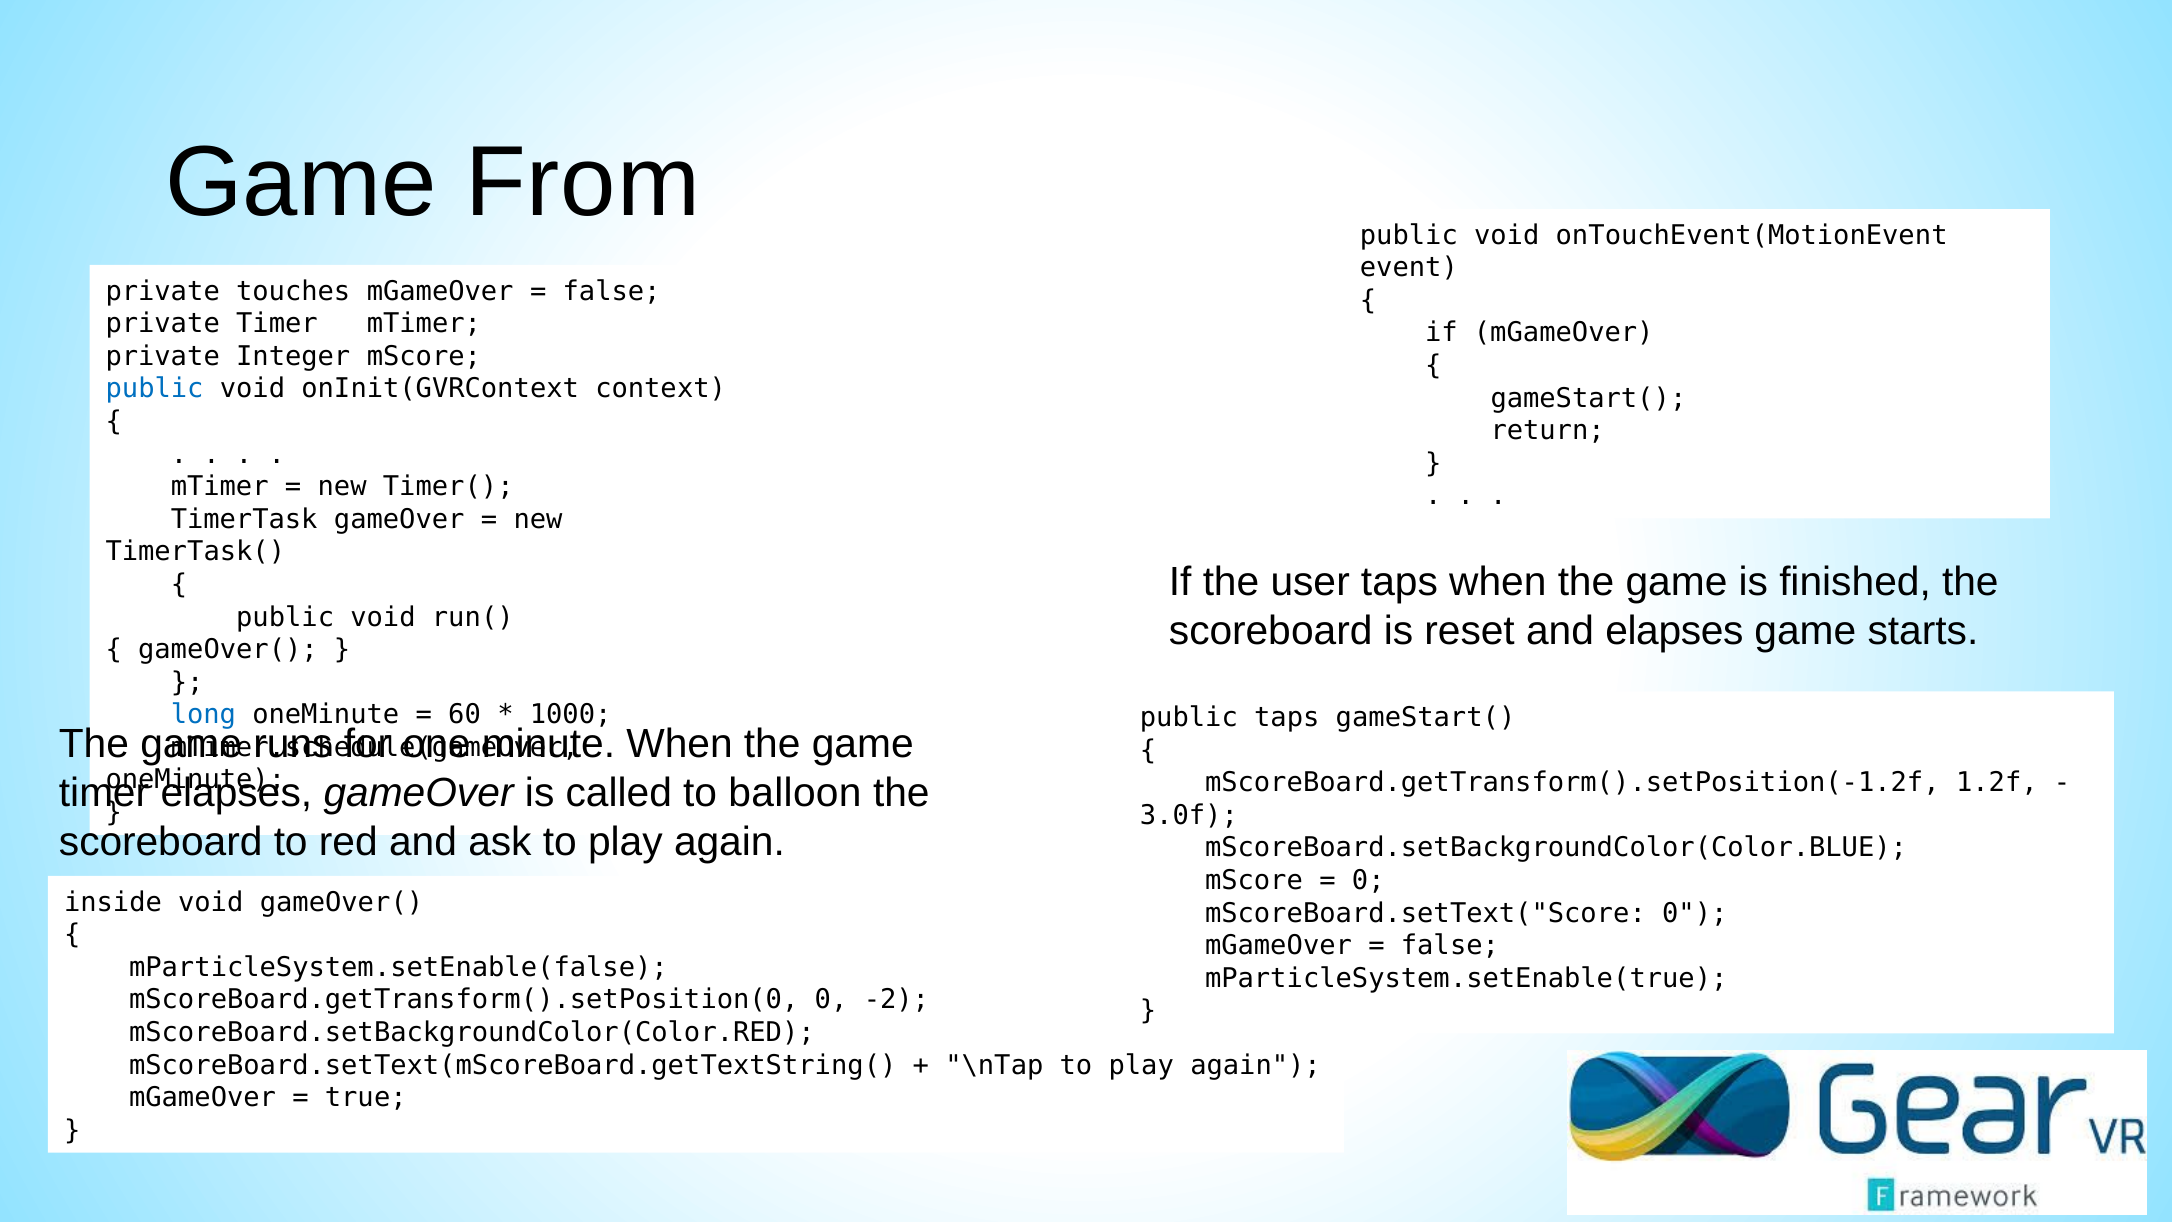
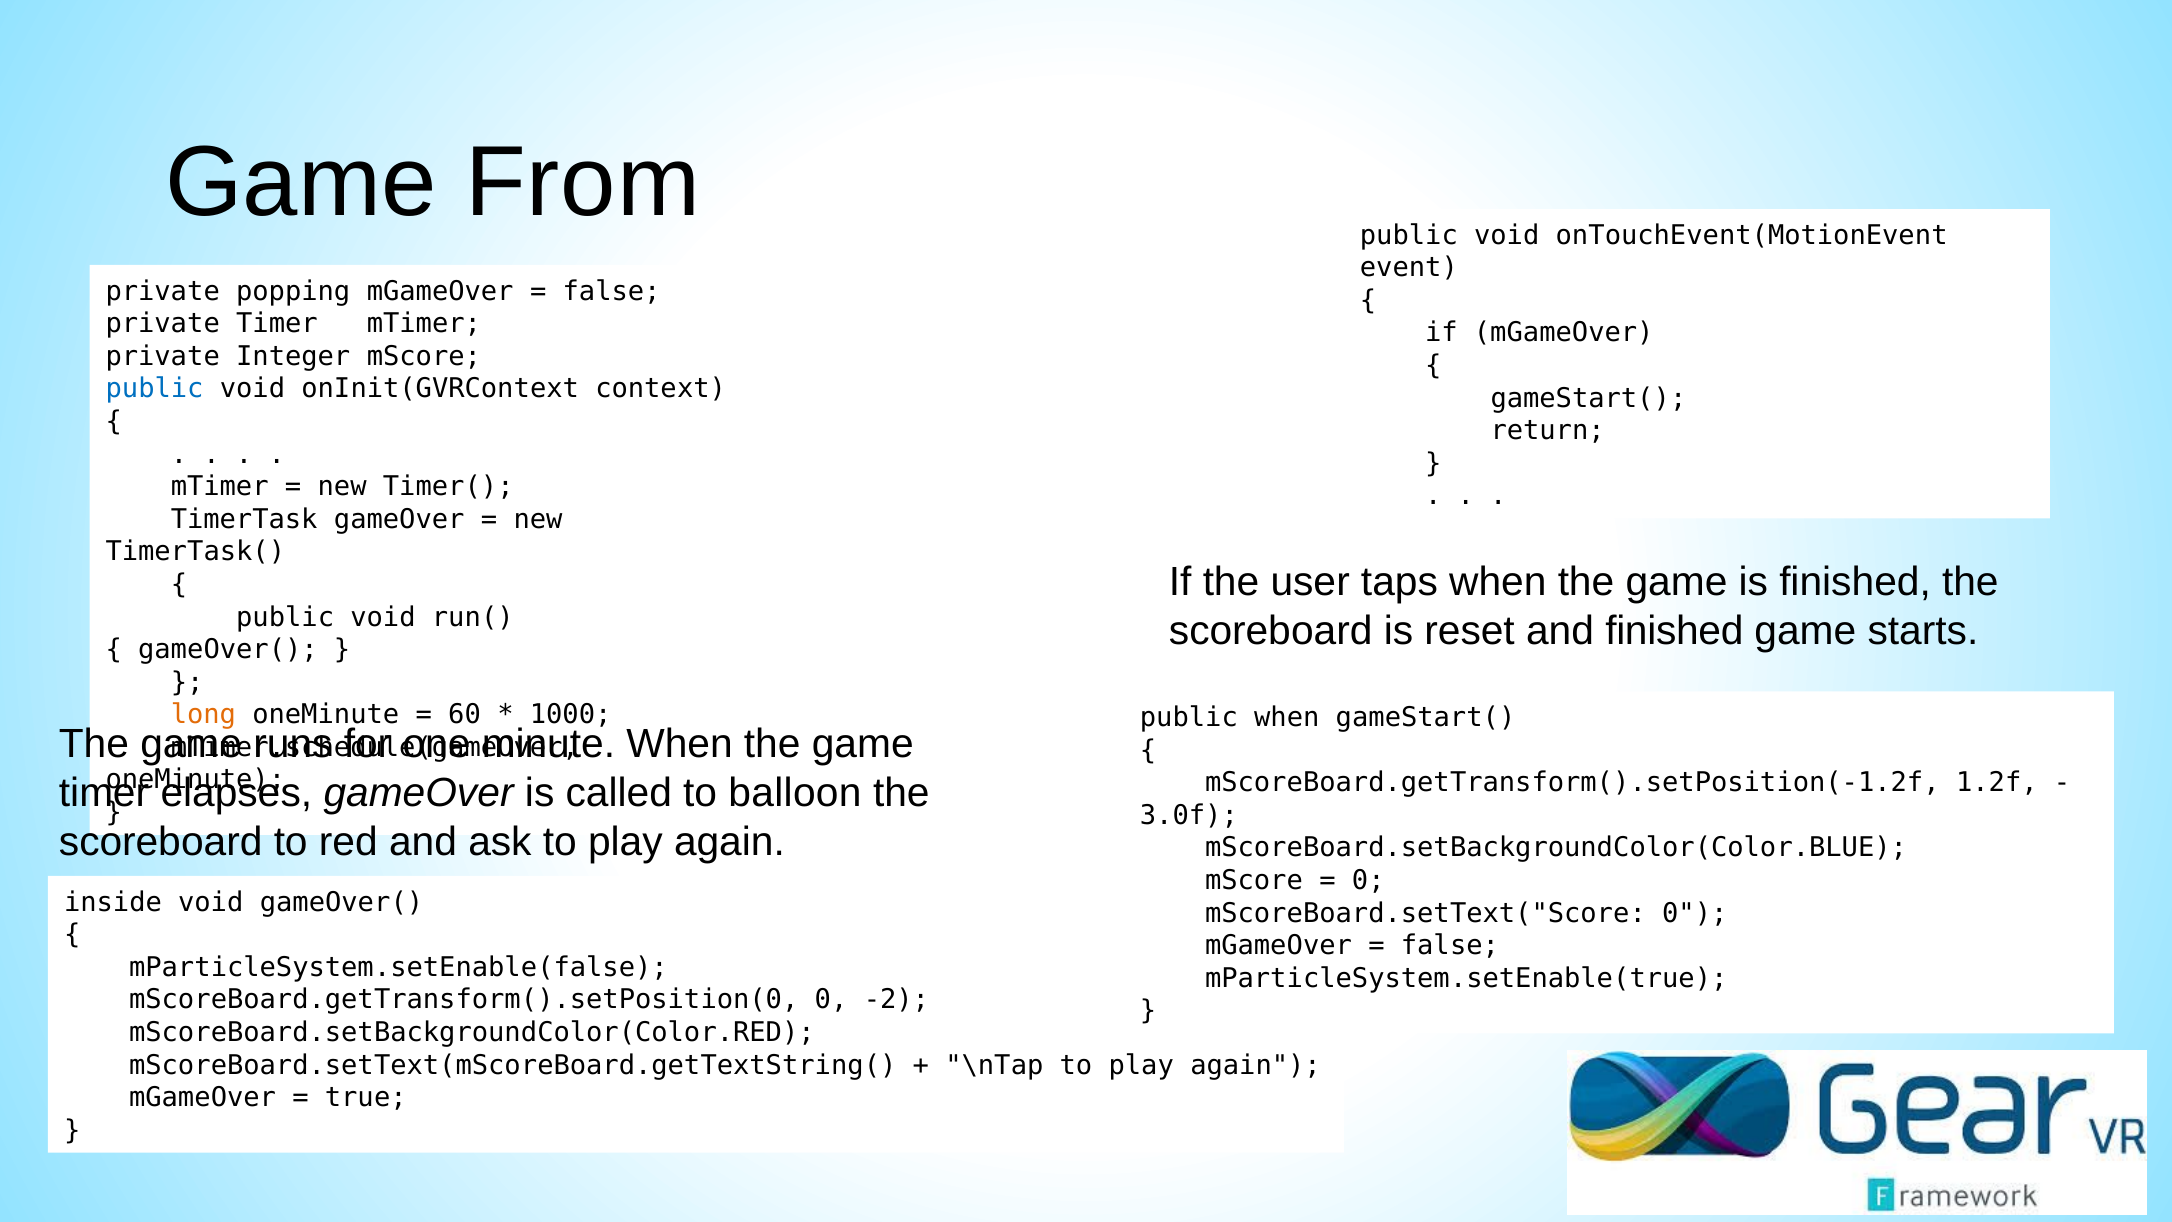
touches: touches -> popping
and elapses: elapses -> finished
long colour: blue -> orange
public taps: taps -> when
